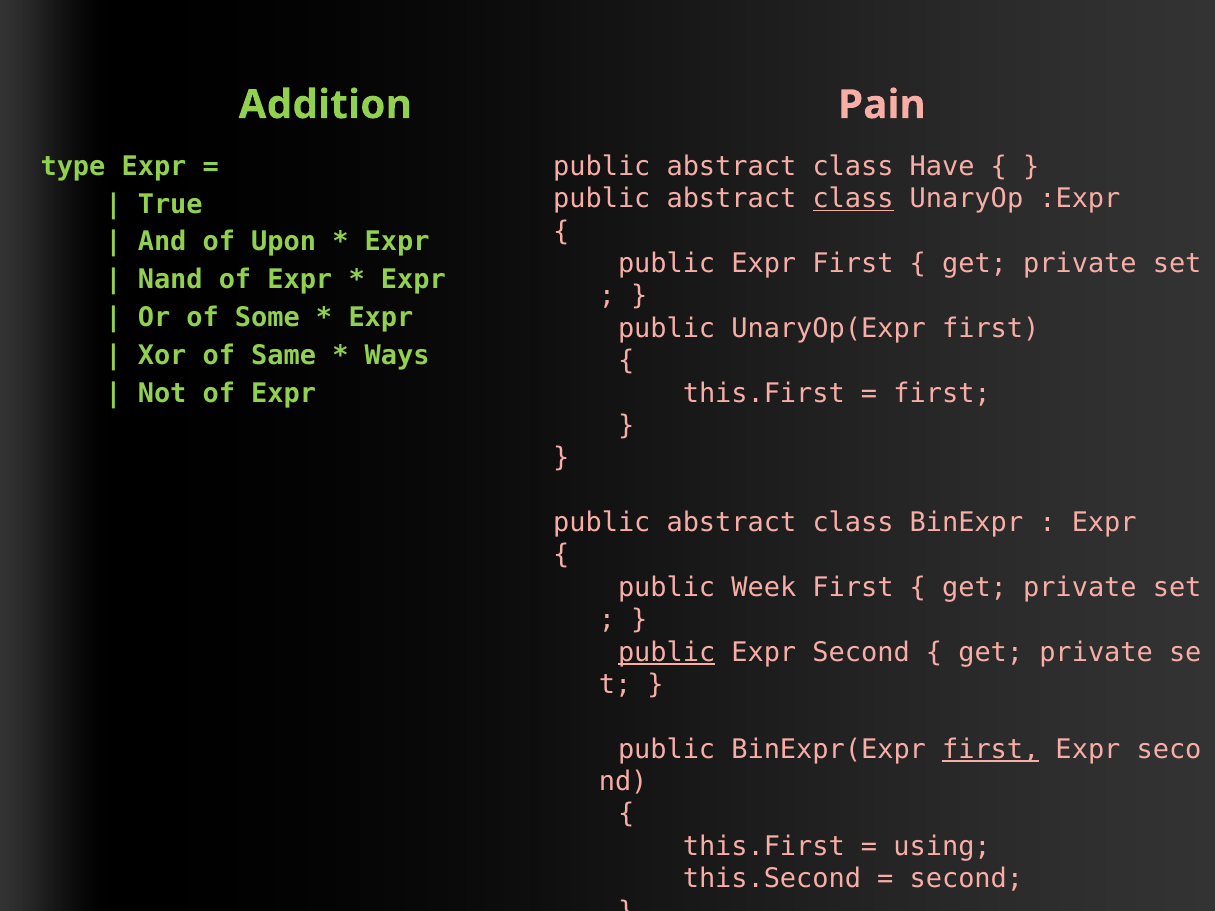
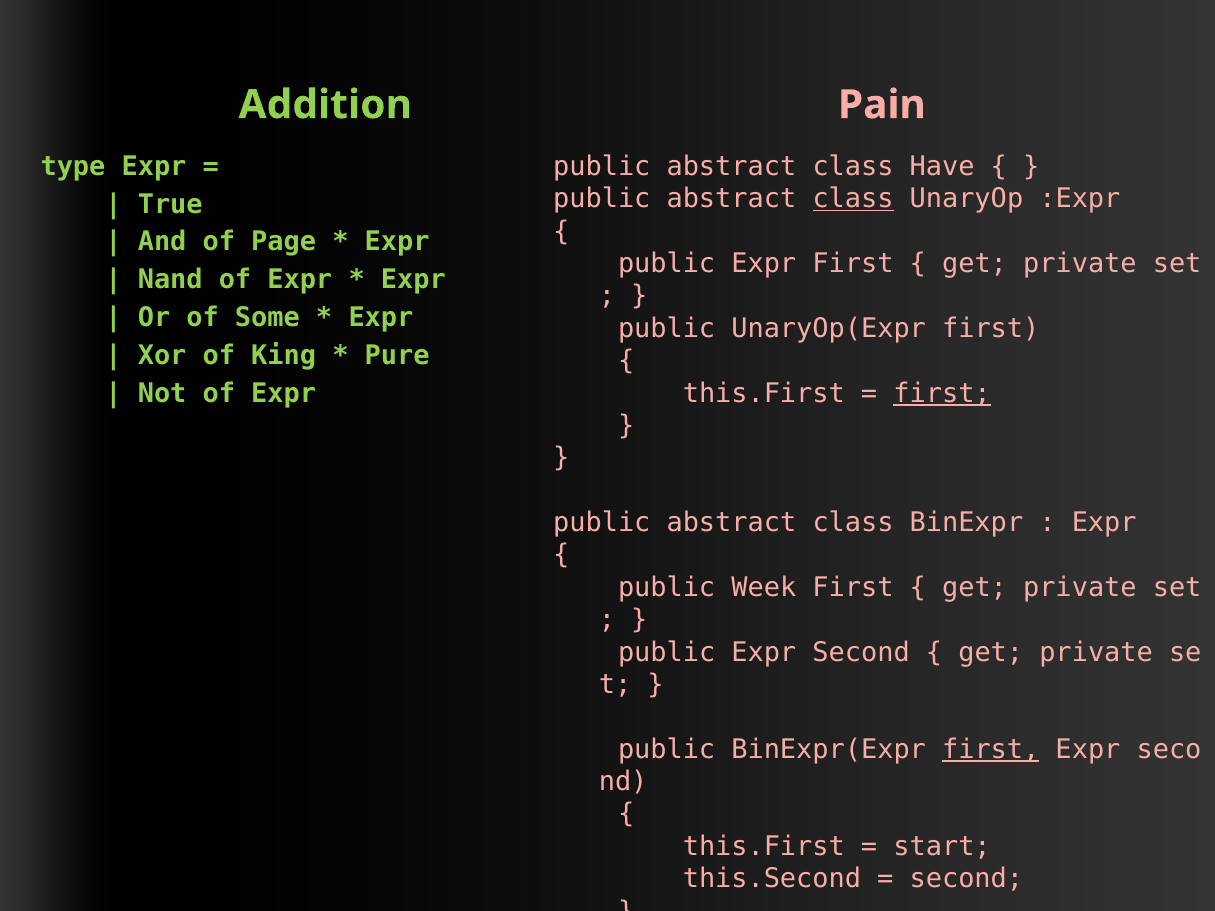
Upon: Upon -> Page
Same: Same -> King
Ways: Ways -> Pure
first at (942, 393) underline: none -> present
public at (667, 652) underline: present -> none
using: using -> start
